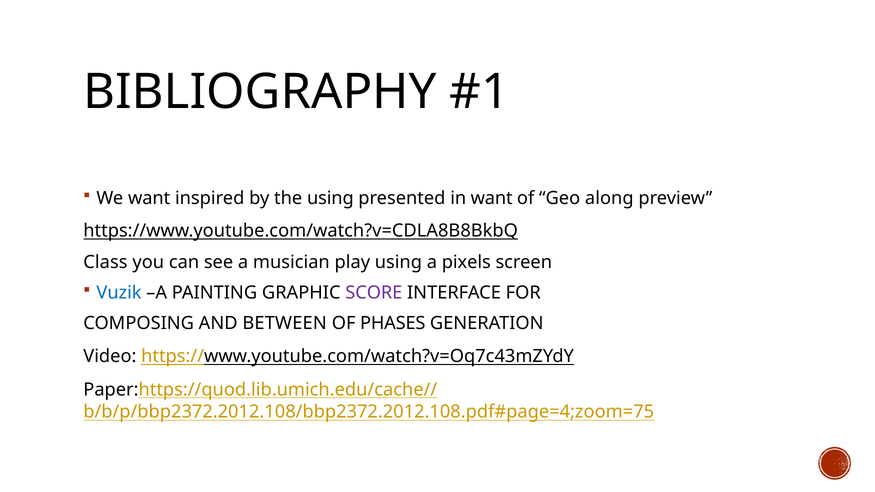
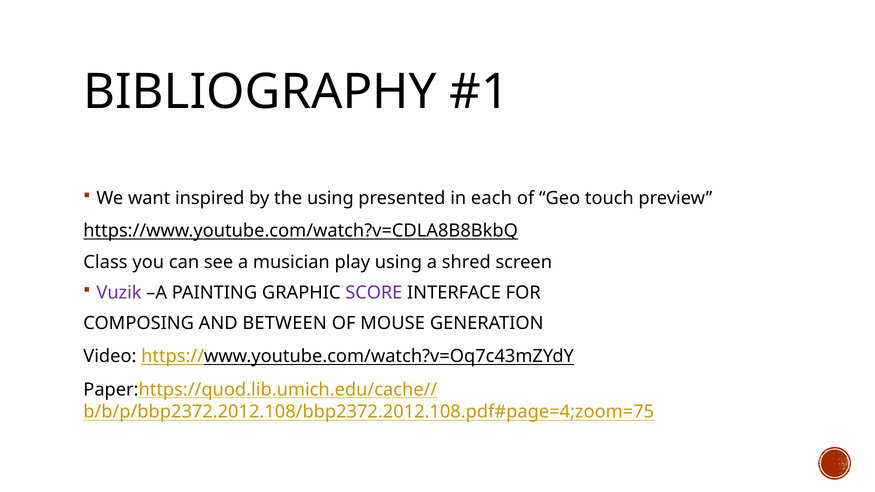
in want: want -> each
along: along -> touch
pixels: pixels -> shred
Vuzik colour: blue -> purple
PHASES: PHASES -> MOUSE
